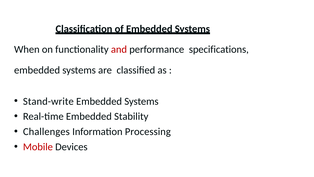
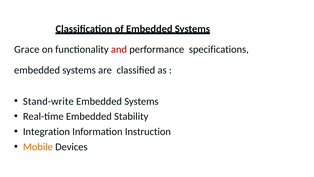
When: When -> Grace
Challenges: Challenges -> Integration
Processing: Processing -> Instruction
Mobile colour: red -> orange
